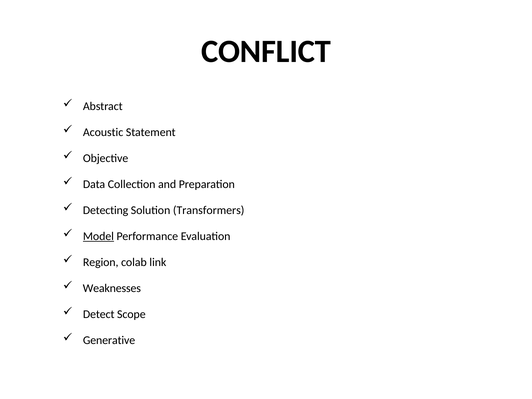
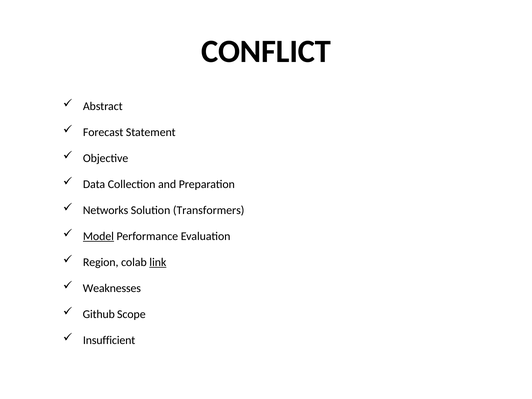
Acoustic: Acoustic -> Forecast
Detecting: Detecting -> Networks
link underline: none -> present
Detect: Detect -> Github
Generative: Generative -> Insufficient
